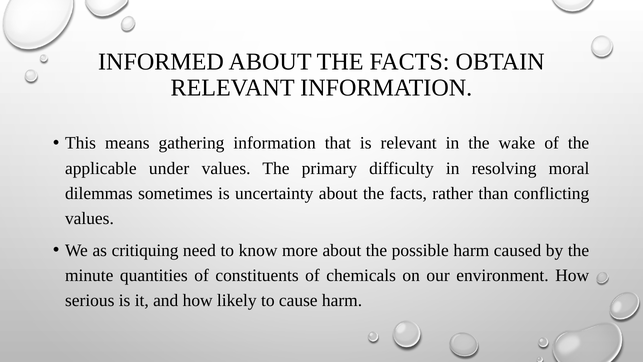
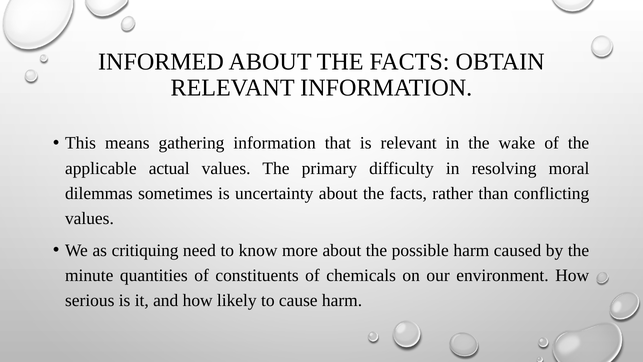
under: under -> actual
